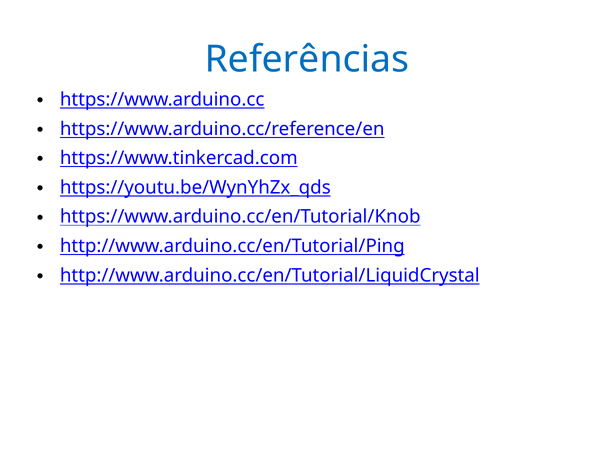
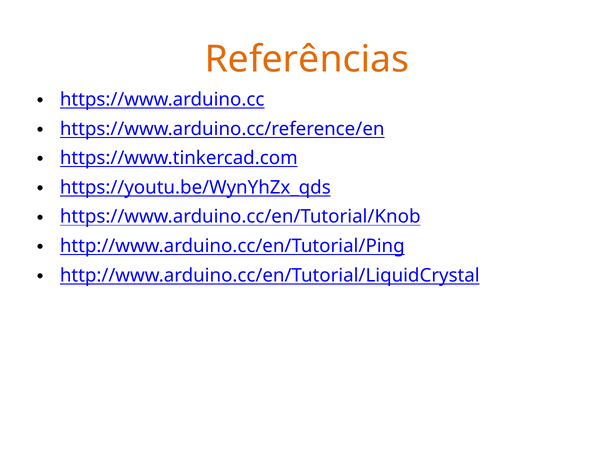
Referências colour: blue -> orange
